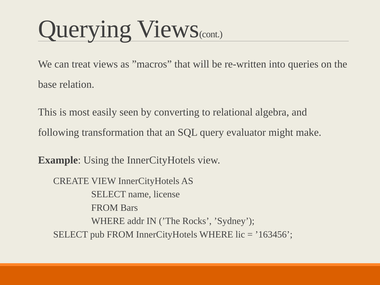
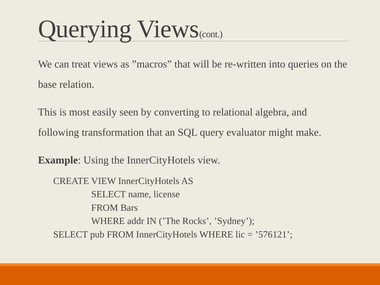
’163456: ’163456 -> ’576121
